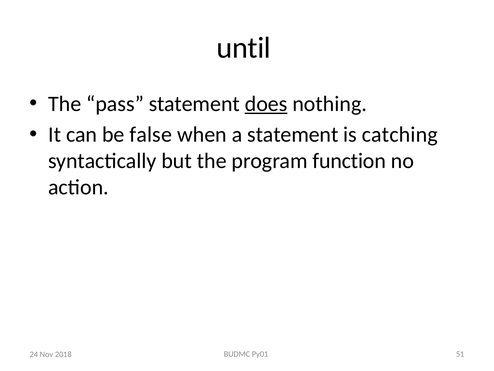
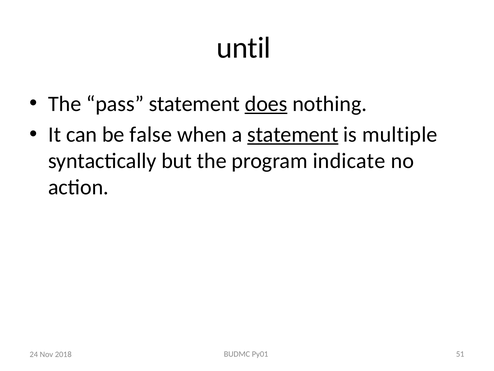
statement at (293, 134) underline: none -> present
catching: catching -> multiple
function: function -> indicate
